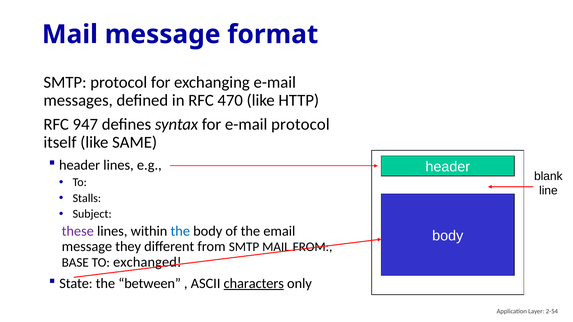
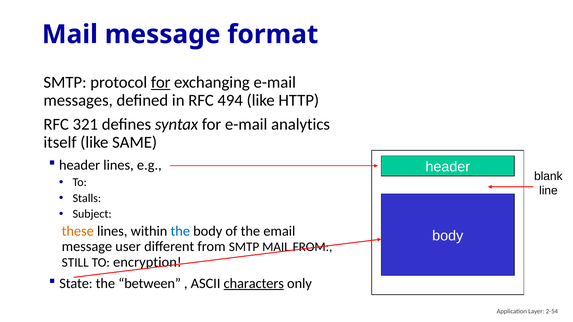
for at (161, 82) underline: none -> present
470: 470 -> 494
947: 947 -> 321
e-mail protocol: protocol -> analytics
these colour: purple -> orange
they: they -> user
BASE: BASE -> STILL
exchanged: exchanged -> encryption
